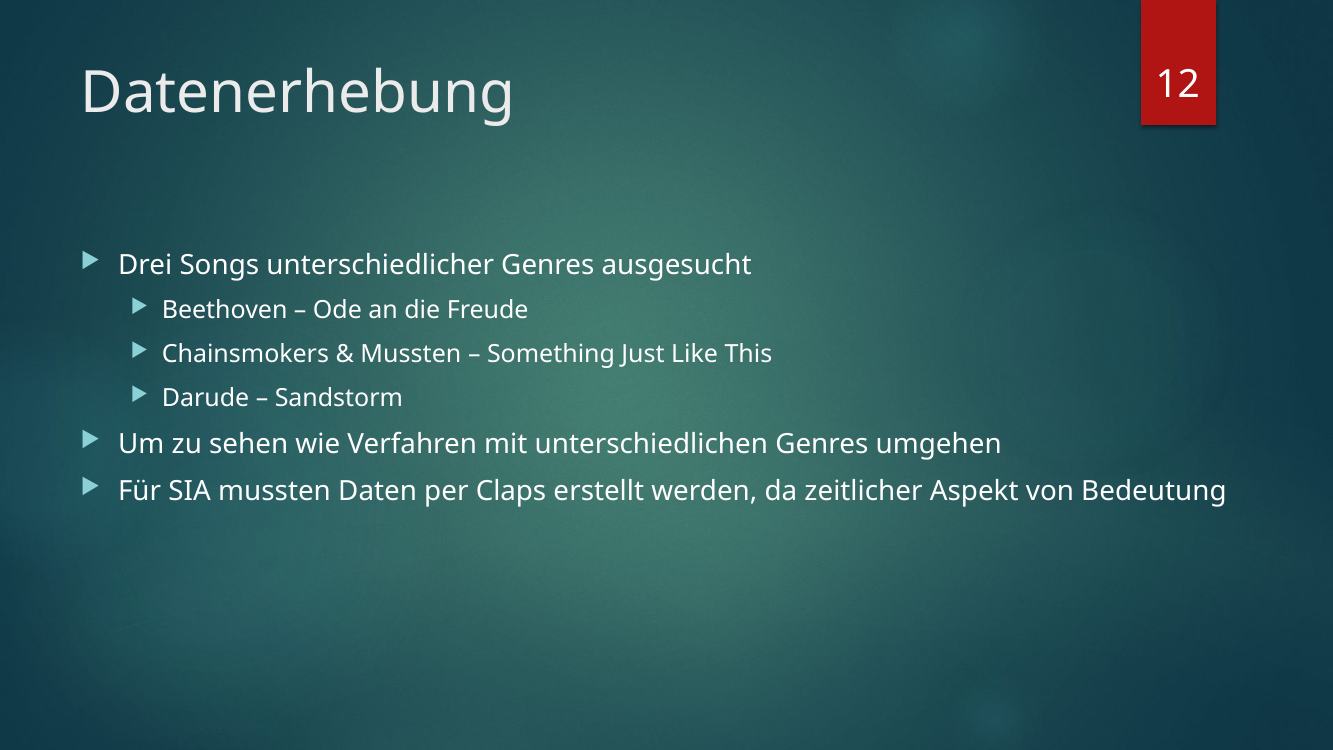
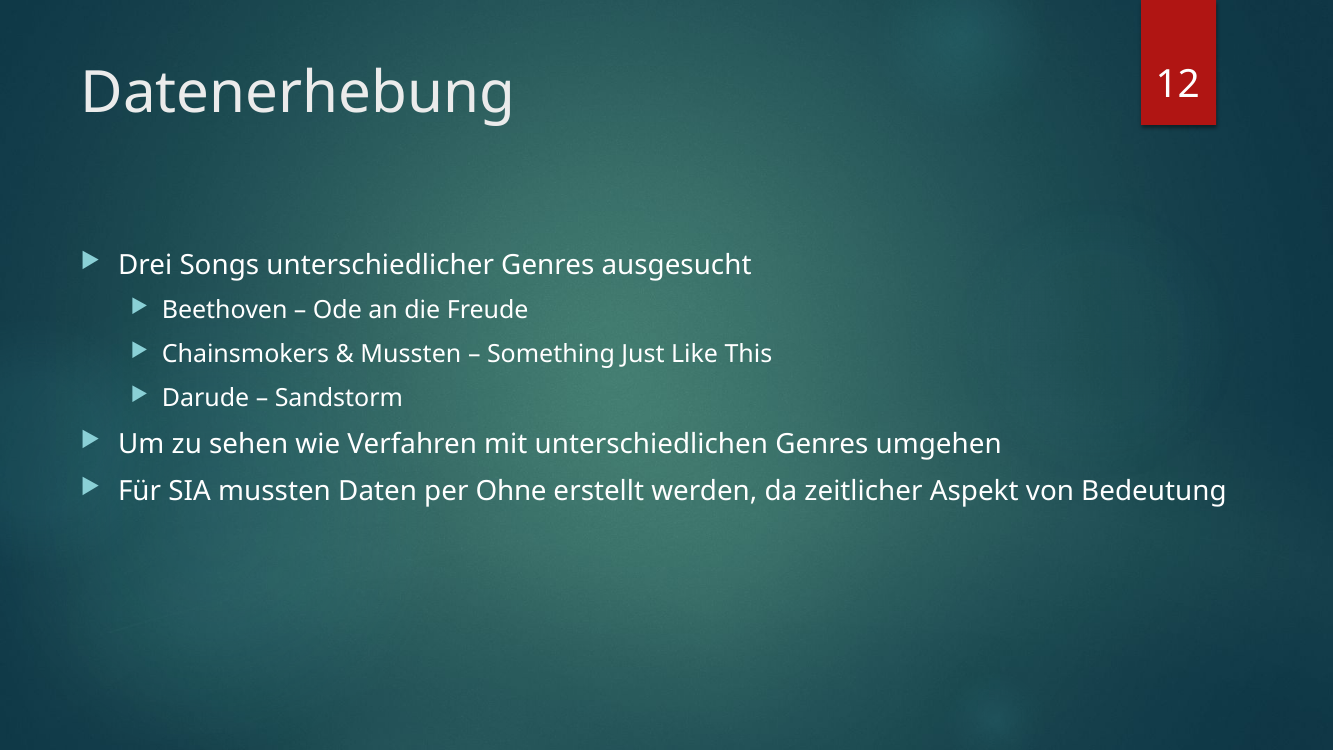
Claps: Claps -> Ohne
